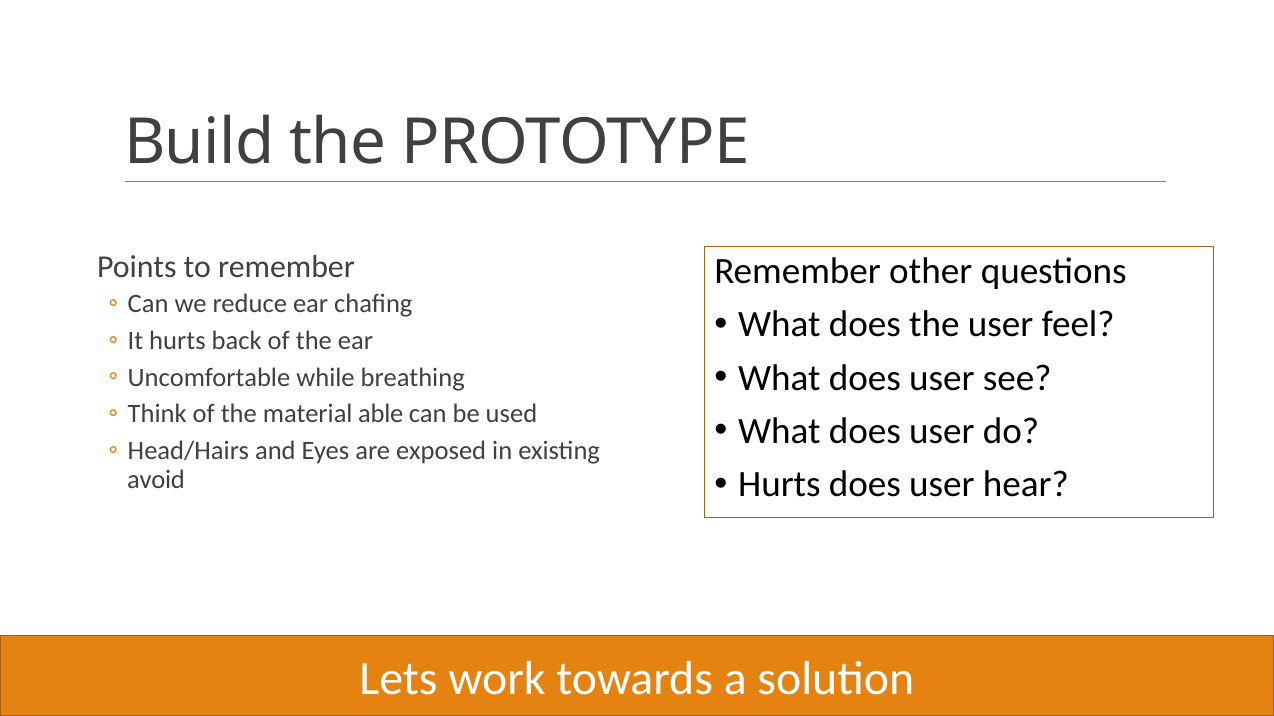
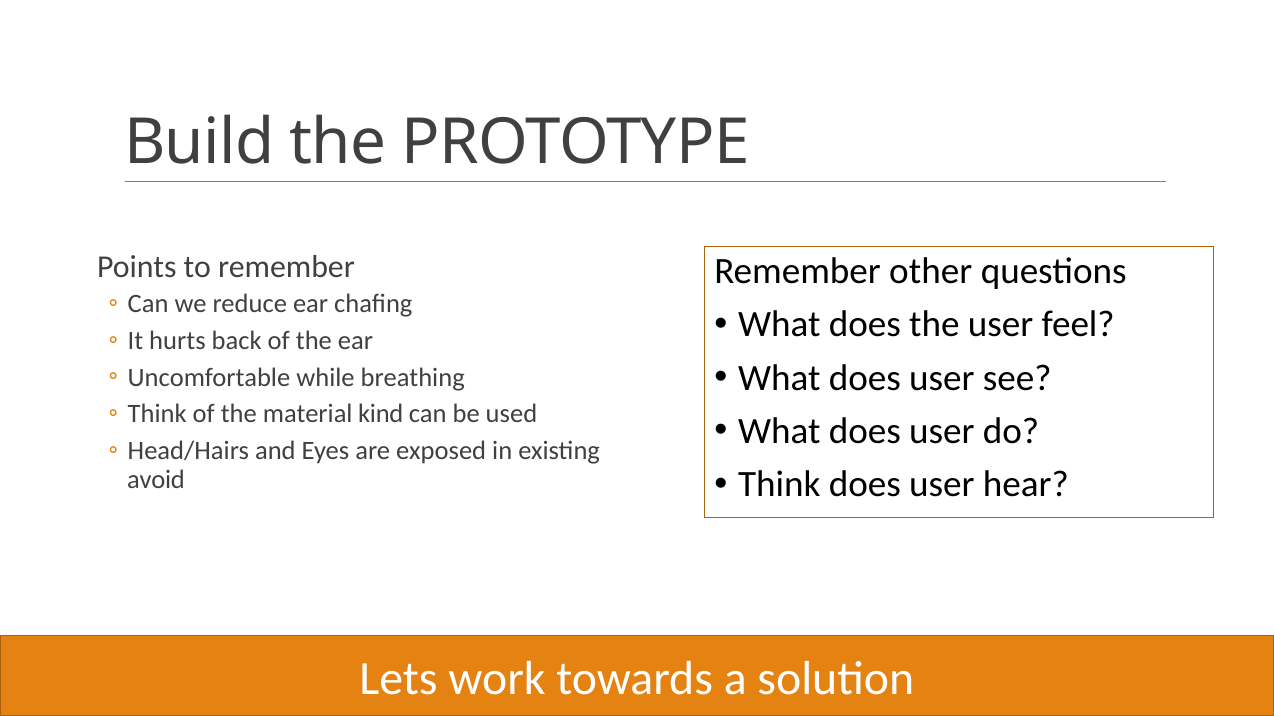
able: able -> kind
Hurts at (779, 485): Hurts -> Think
